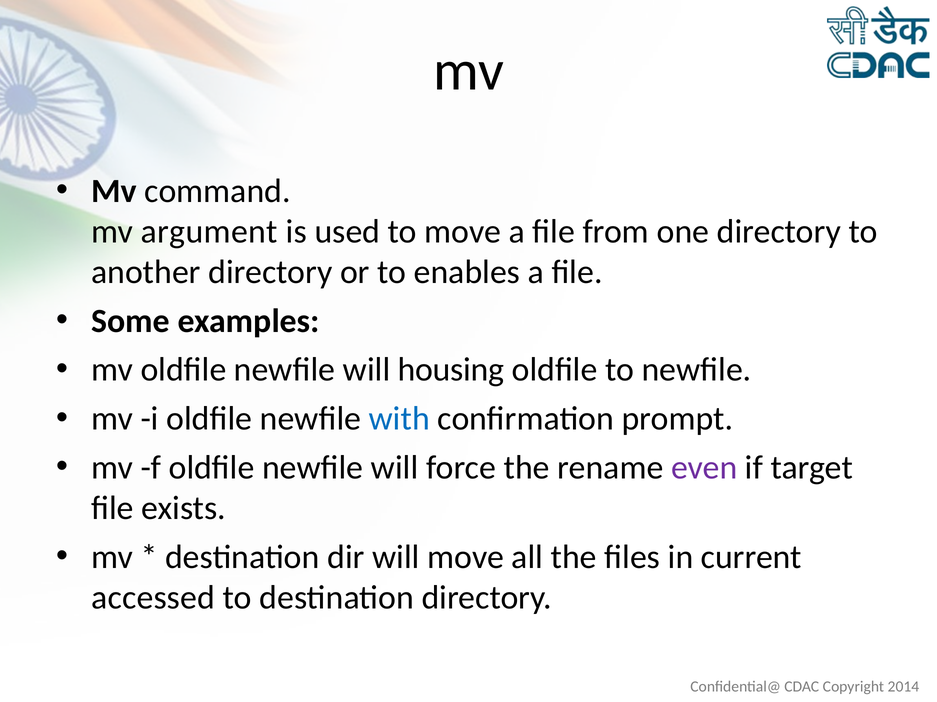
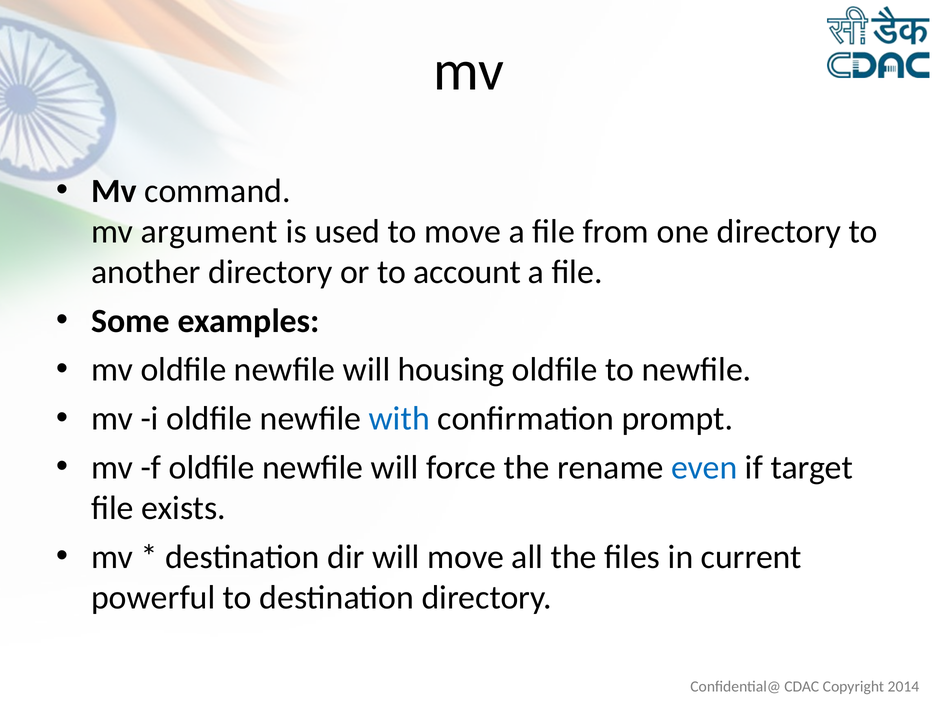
enables: enables -> account
even colour: purple -> blue
accessed: accessed -> powerful
